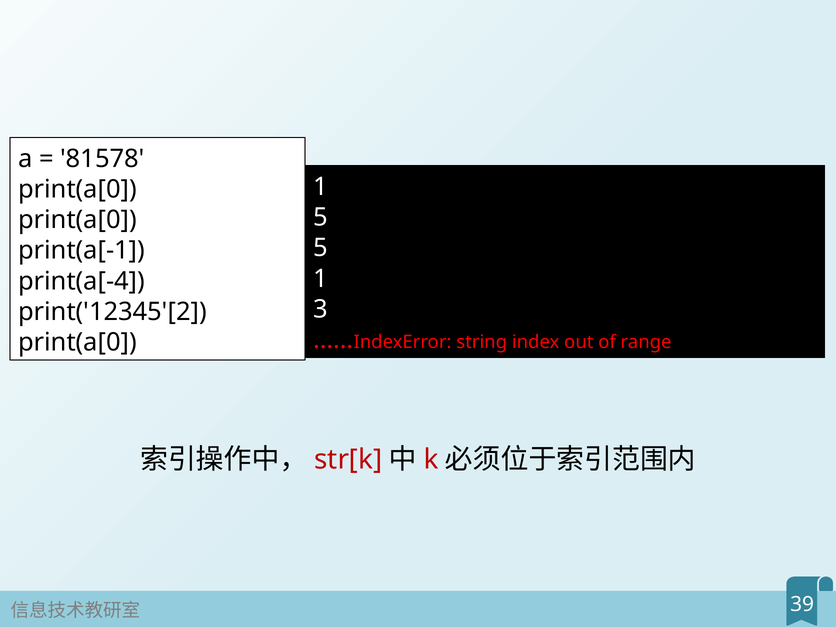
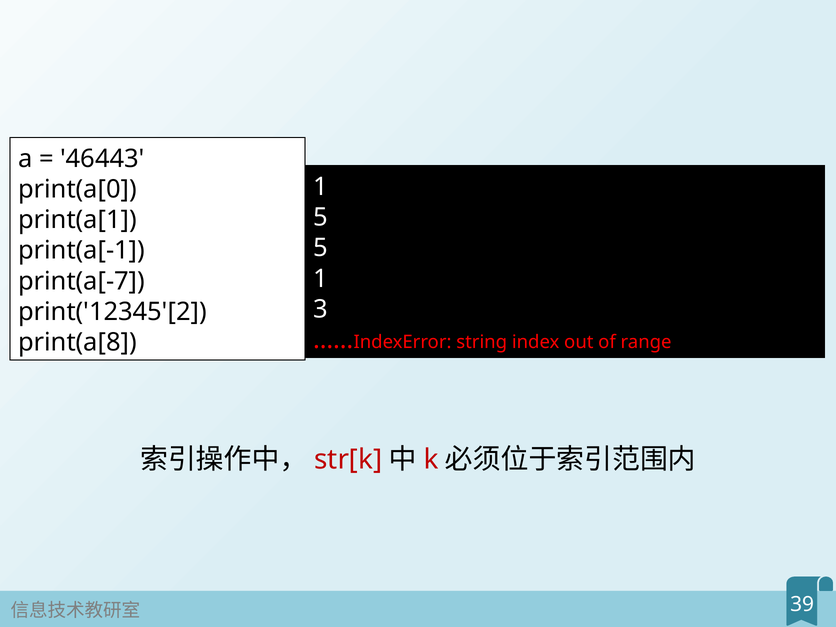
81578: 81578 -> 46443
print(a[0 at (77, 220): print(a[0 -> print(a[1
print(a[-4: print(a[-4 -> print(a[-7
print(a[0 at (77, 342): print(a[0 -> print(a[8
